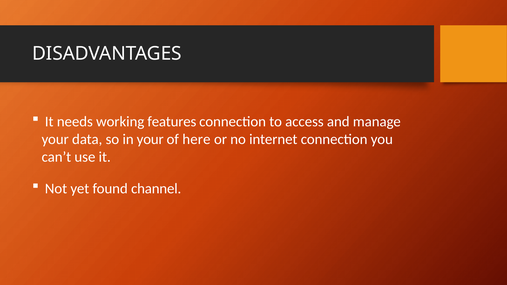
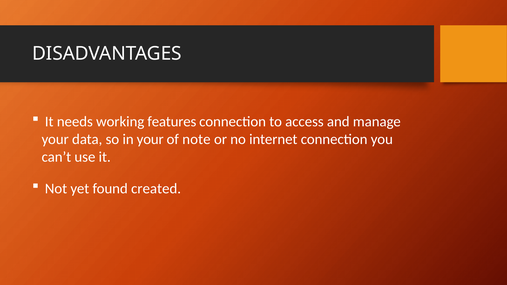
here: here -> note
channel: channel -> created
